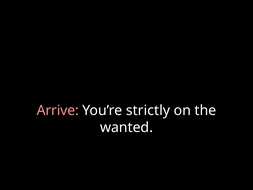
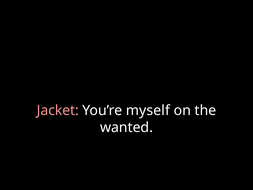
Arrive: Arrive -> Jacket
strictly: strictly -> myself
